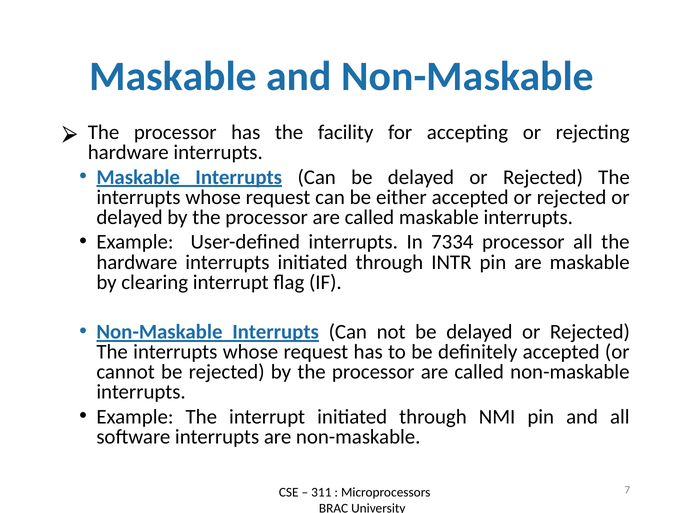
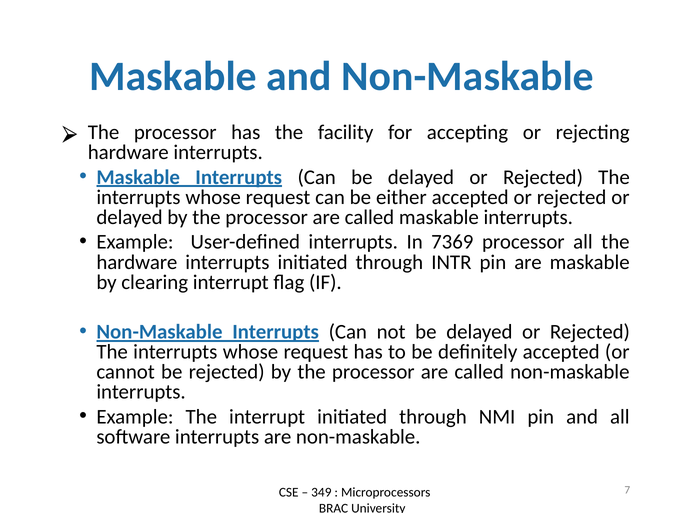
7334: 7334 -> 7369
311: 311 -> 349
